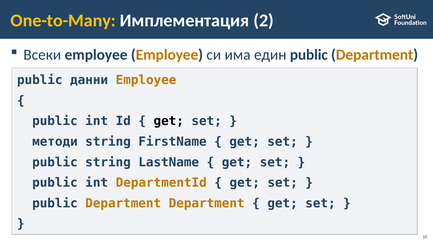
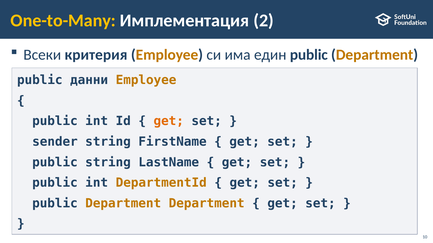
Всеки employee: employee -> критерия
get at (169, 121) colour: black -> orange
методи: методи -> sender
